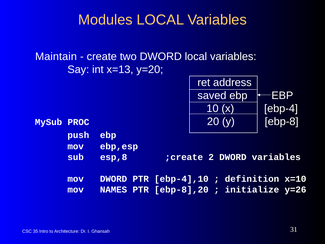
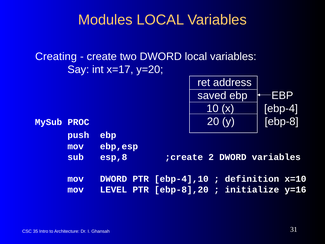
Maintain: Maintain -> Creating
x=13: x=13 -> x=17
NAMES: NAMES -> LEVEL
y=26: y=26 -> y=16
